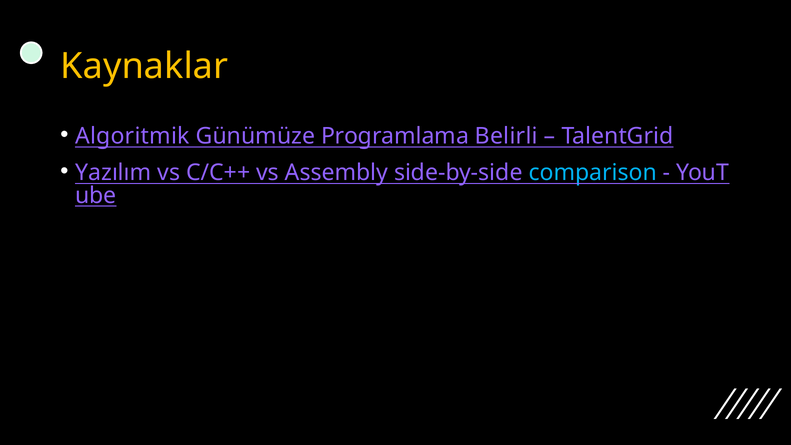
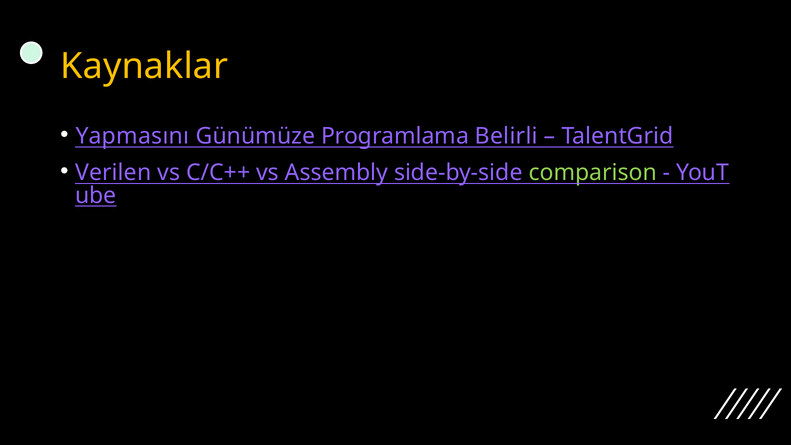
Algoritmik: Algoritmik -> Yapmasını
Yazılım: Yazılım -> Verilen
comparison colour: light blue -> light green
